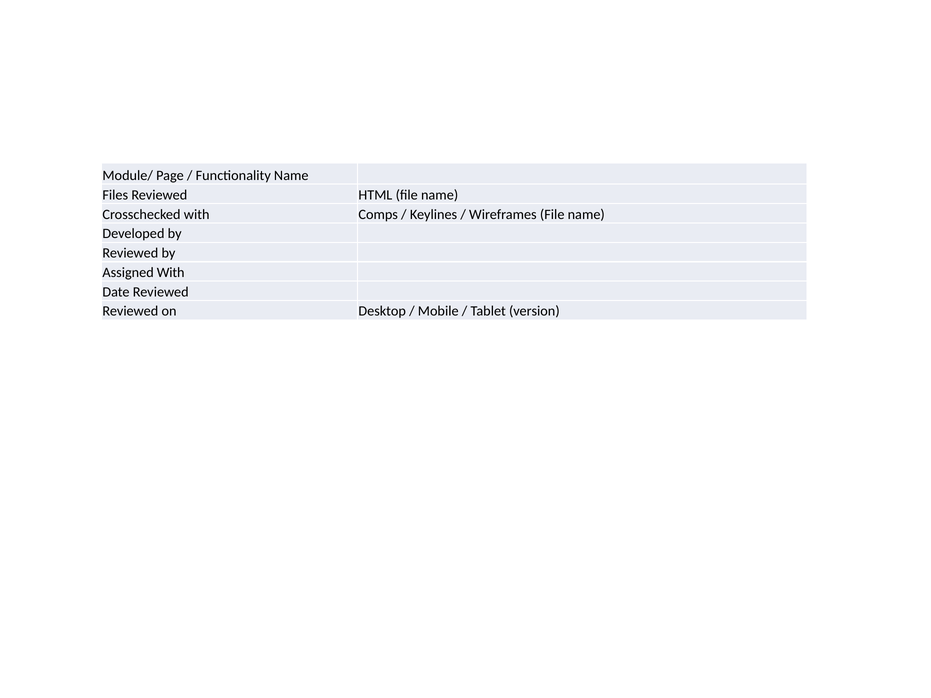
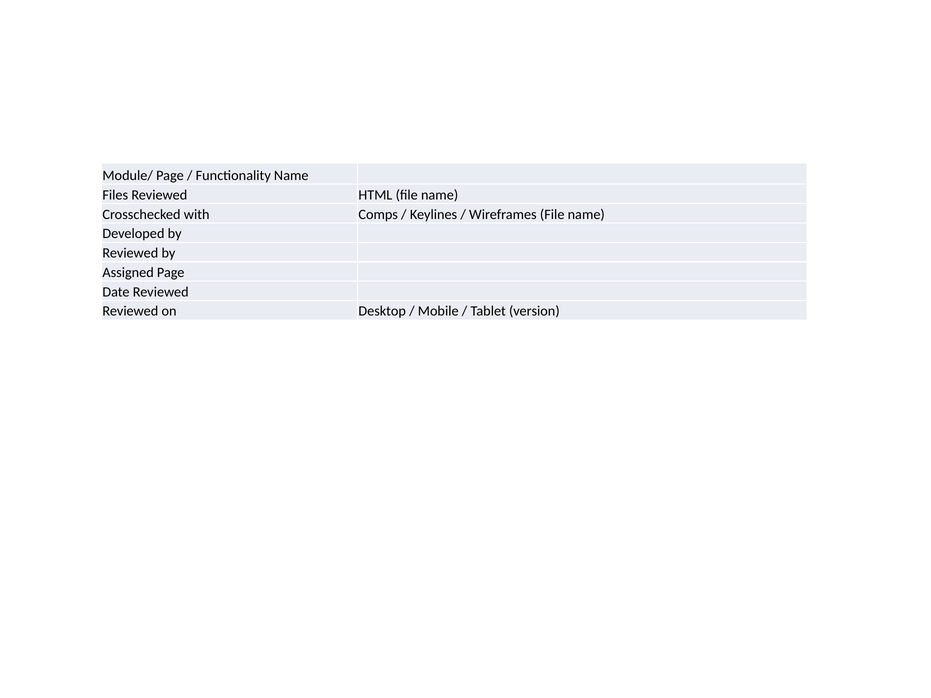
Assigned With: With -> Page
